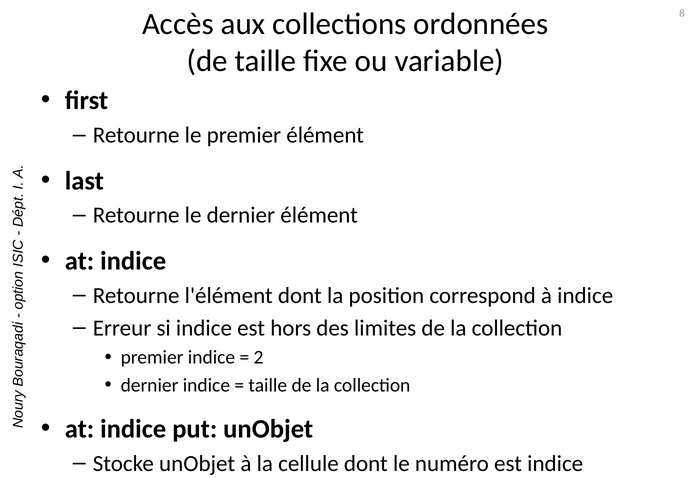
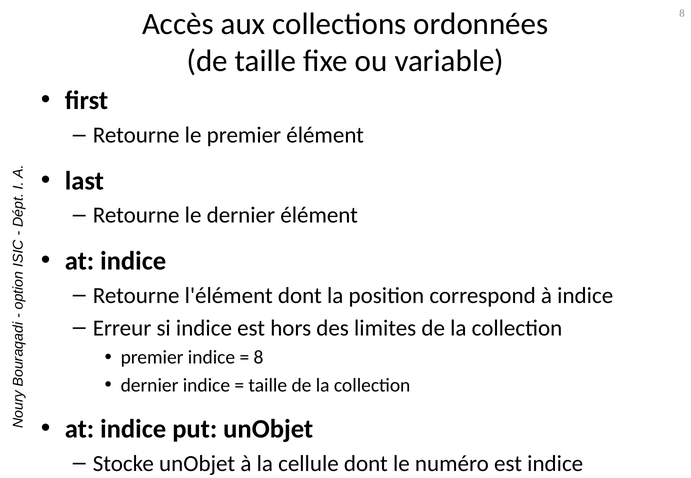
2 at (258, 358): 2 -> 8
